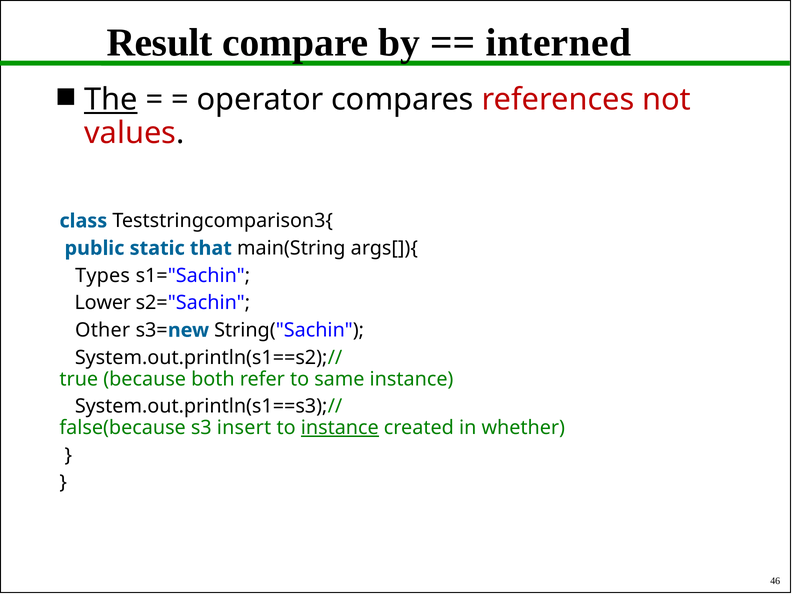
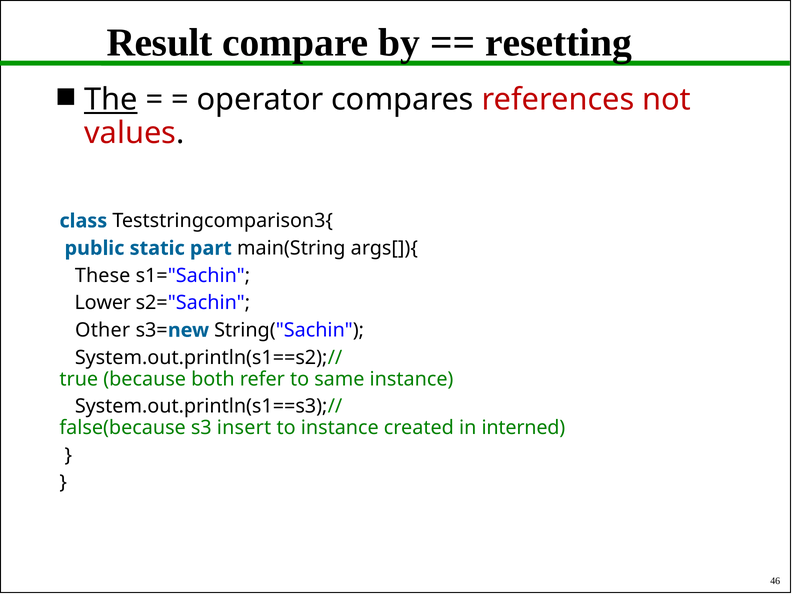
interned: interned -> resetting
that: that -> part
Types: Types -> These
instance at (340, 428) underline: present -> none
whether: whether -> interned
